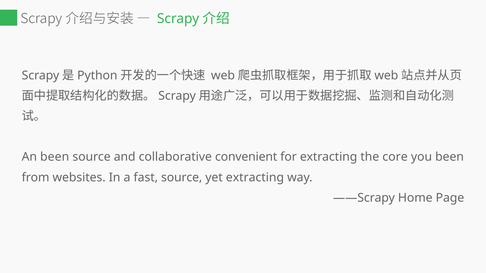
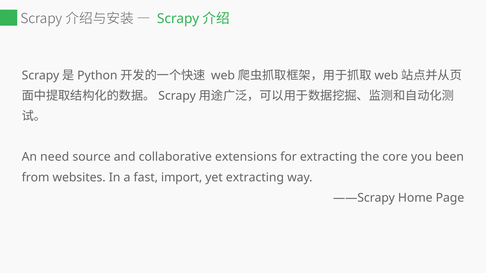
An been: been -> need
convenient: convenient -> extensions
fast source: source -> import
